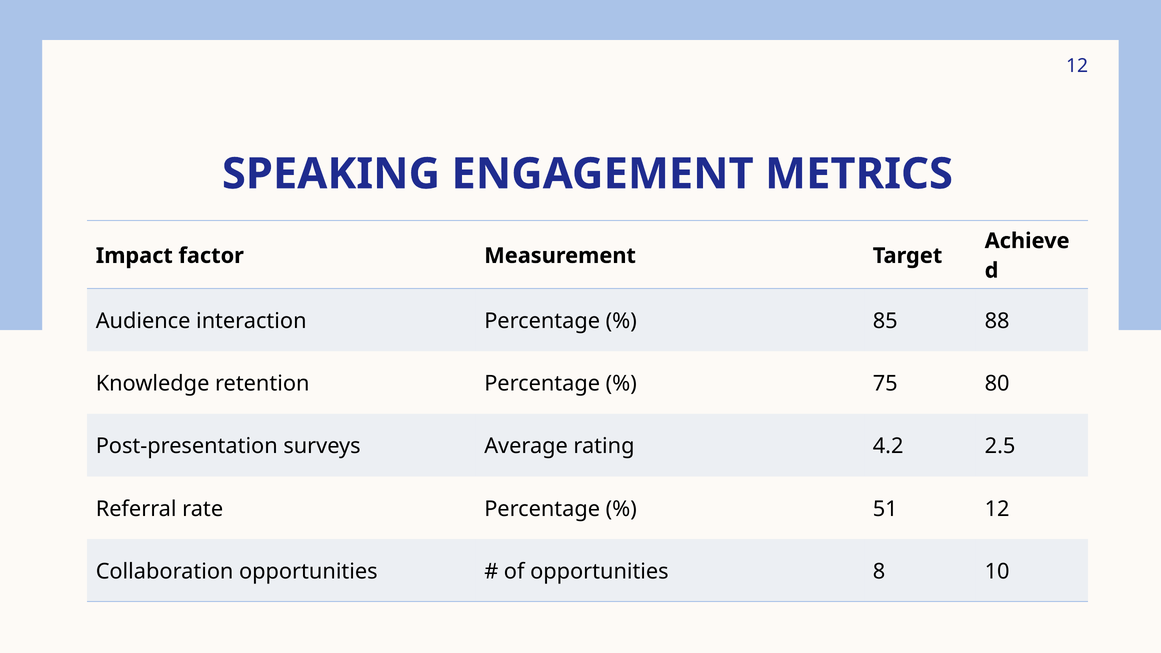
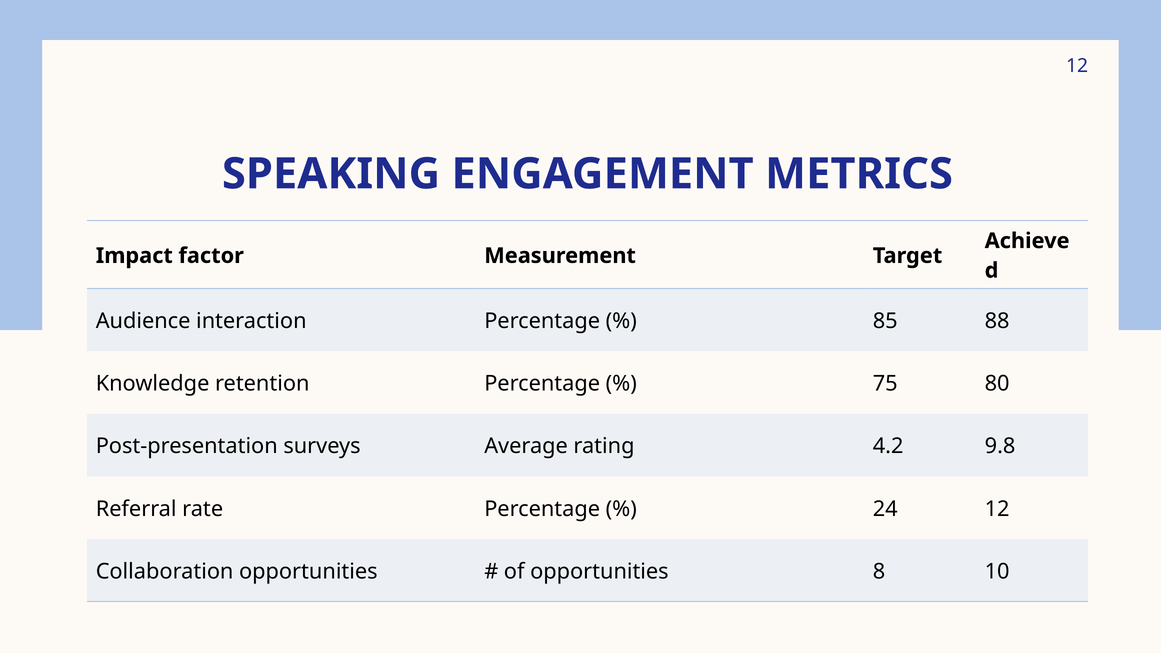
2.5: 2.5 -> 9.8
51: 51 -> 24
